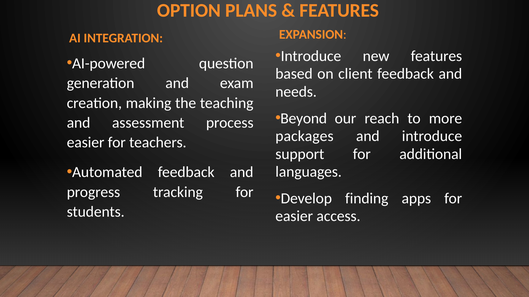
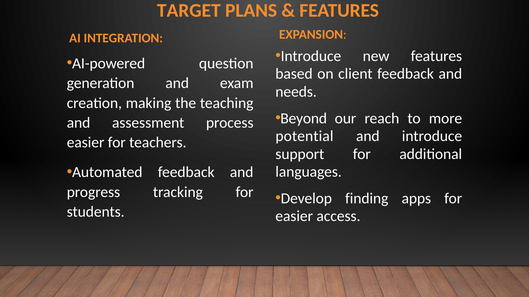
OPTION: OPTION -> TARGET
packages: packages -> potential
